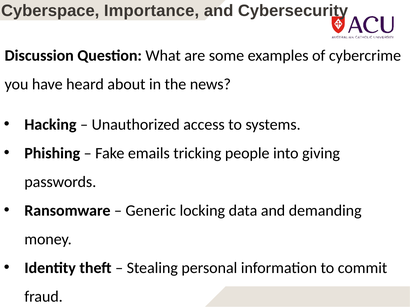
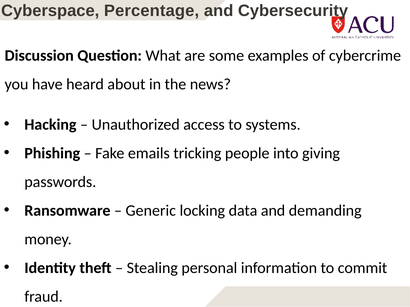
Importance: Importance -> Percentage
